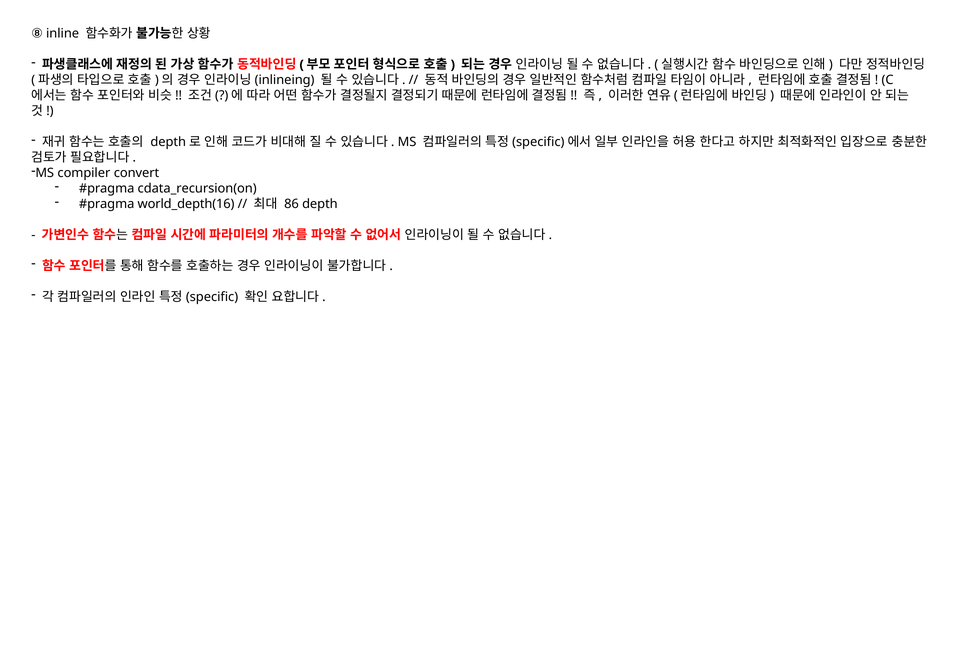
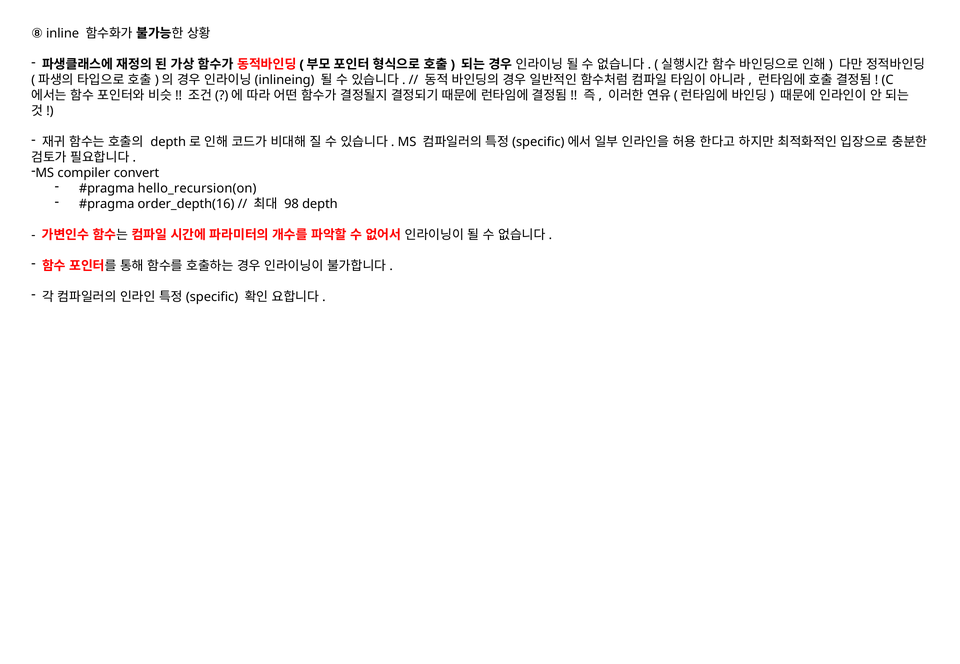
cdata_recursion(on: cdata_recursion(on -> hello_recursion(on
world_depth(16: world_depth(16 -> order_depth(16
86: 86 -> 98
